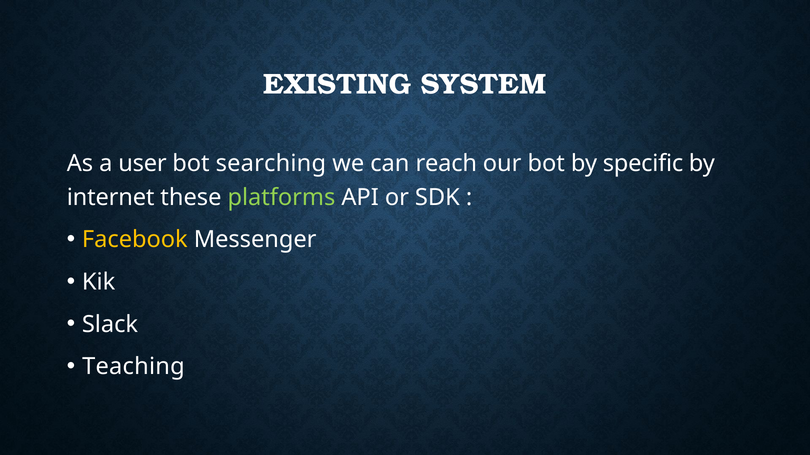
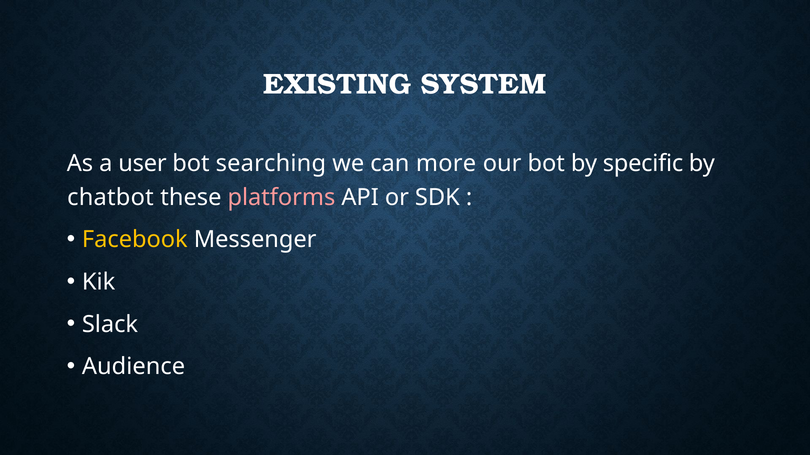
reach: reach -> more
internet: internet -> chatbot
platforms colour: light green -> pink
Teaching: Teaching -> Audience
